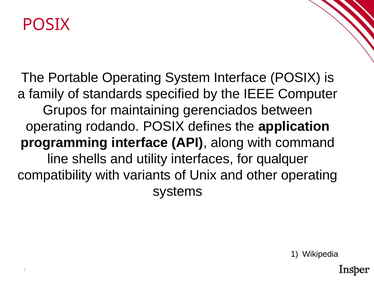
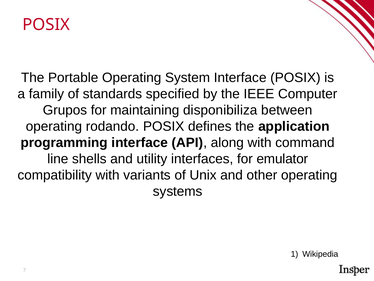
gerenciados: gerenciados -> disponibiliza
qualquer: qualquer -> emulator
